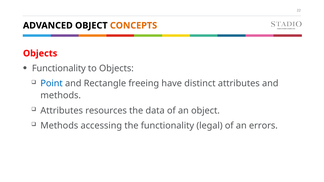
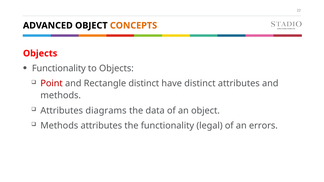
Point colour: blue -> red
Rectangle freeing: freeing -> distinct
resources: resources -> diagrams
Methods accessing: accessing -> attributes
